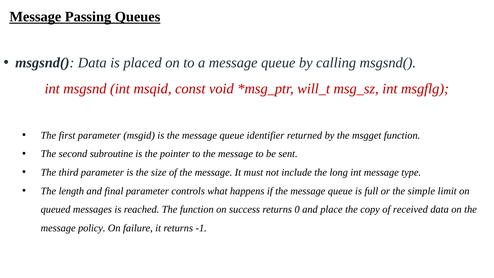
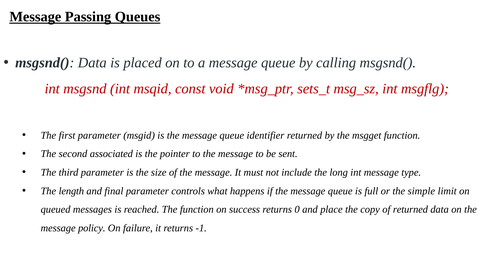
will_t: will_t -> sets_t
subroutine: subroutine -> associated
of received: received -> returned
